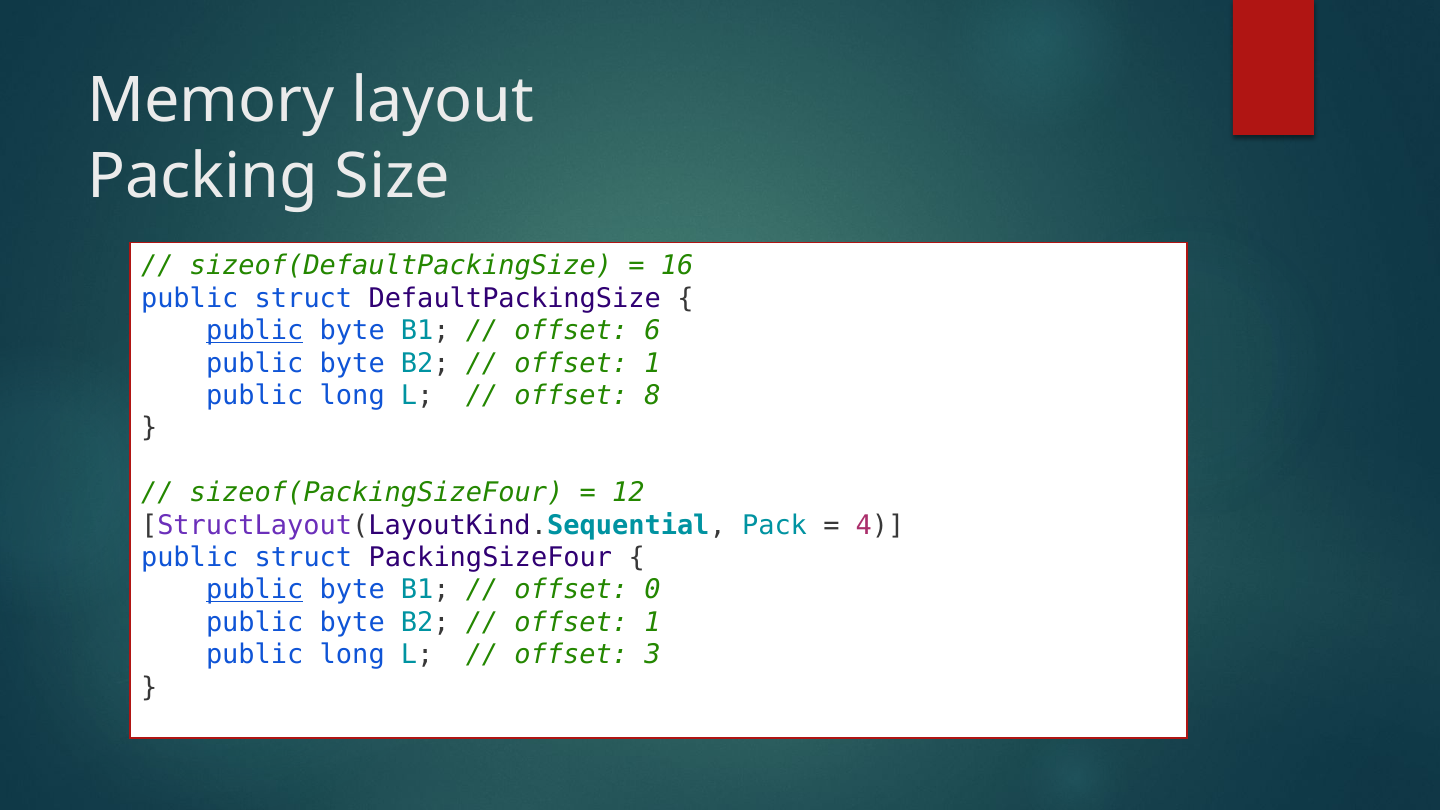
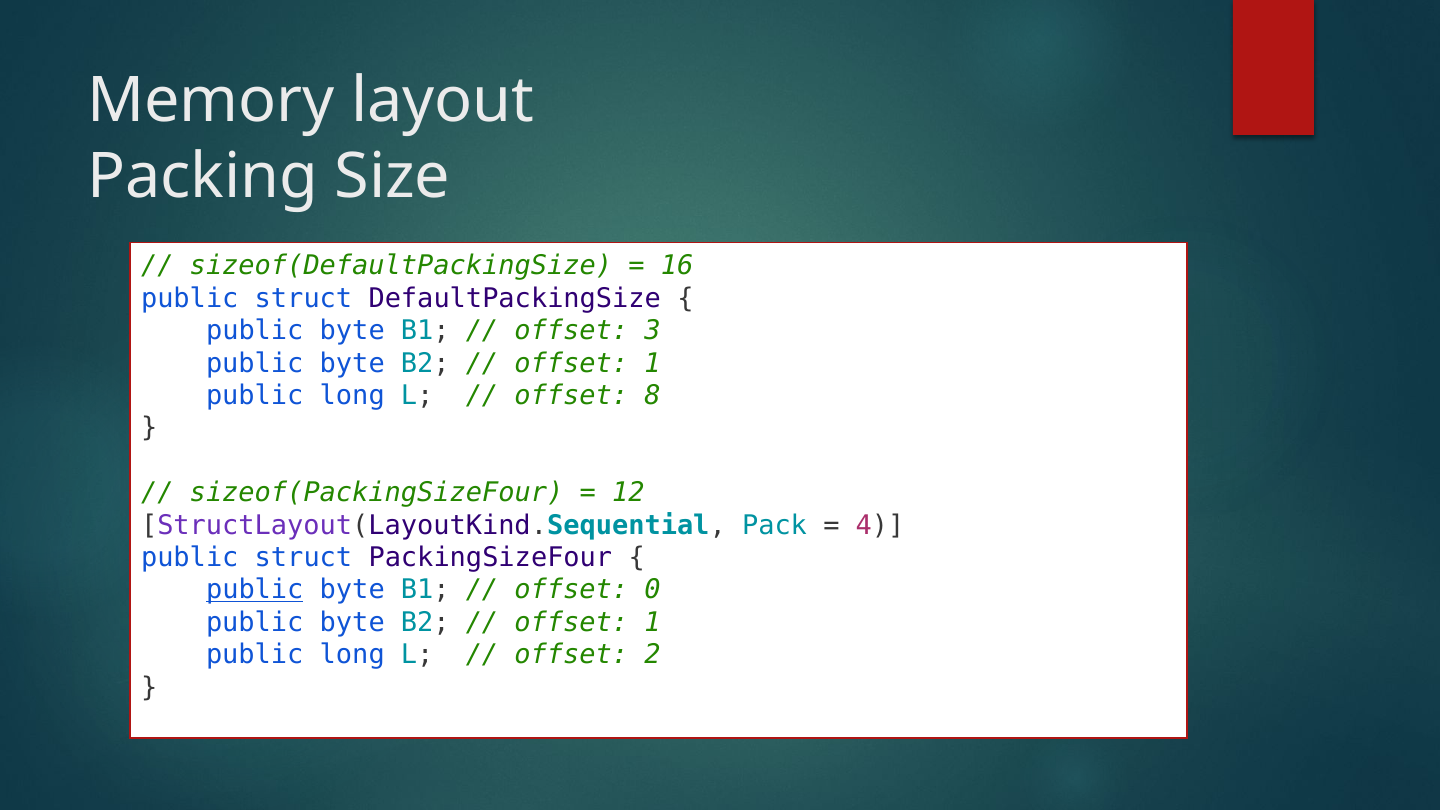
public at (255, 331) underline: present -> none
6: 6 -> 3
3: 3 -> 2
